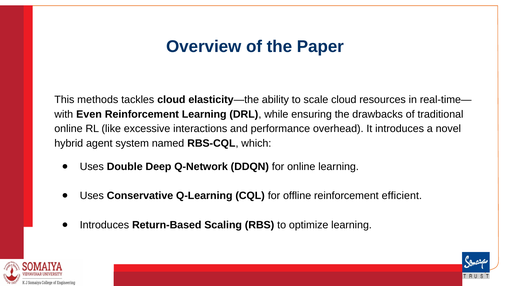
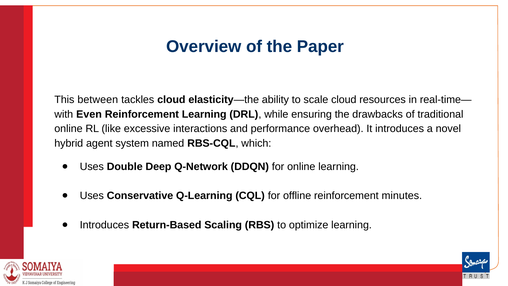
methods: methods -> between
efficient: efficient -> minutes
